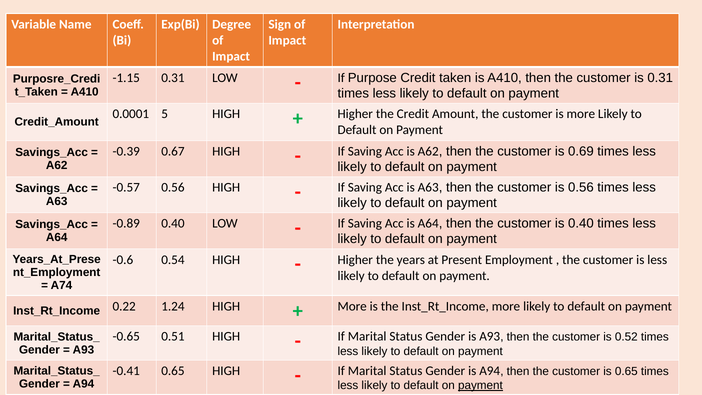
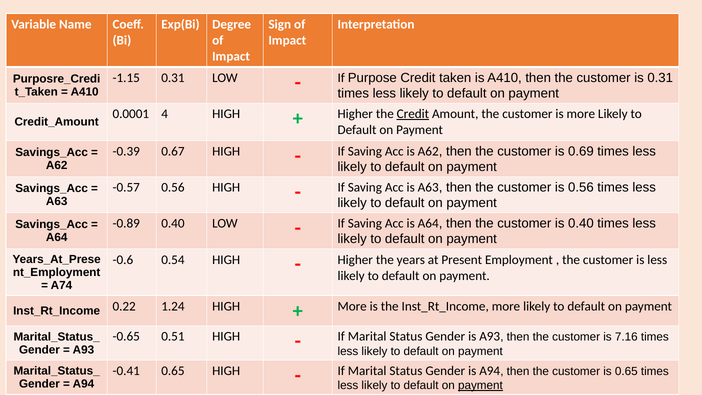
5: 5 -> 4
Credit at (413, 114) underline: none -> present
0.52: 0.52 -> 7.16
